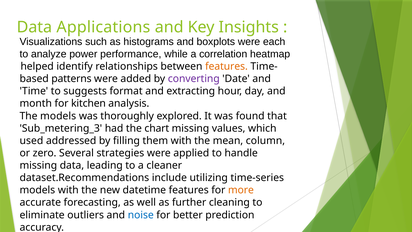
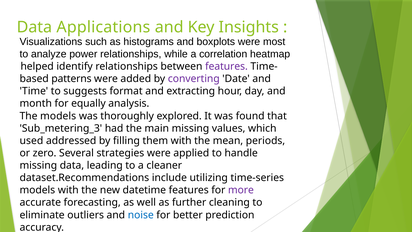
each: each -> most
power performance: performance -> relationships
features at (226, 66) colour: orange -> purple
kitchen: kitchen -> equally
chart: chart -> main
column: column -> periods
more colour: orange -> purple
